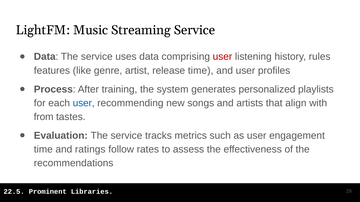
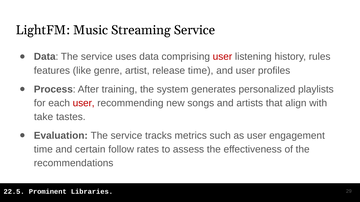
user at (84, 103) colour: blue -> red
from: from -> take
ratings: ratings -> certain
